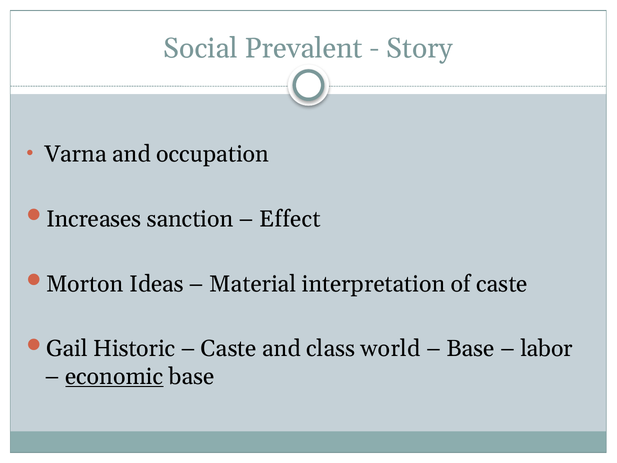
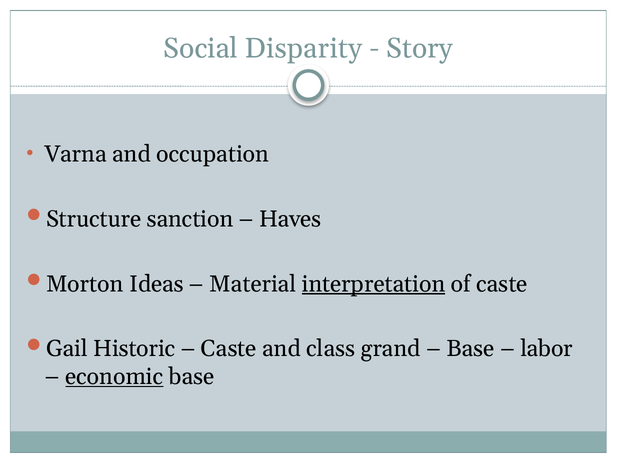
Prevalent: Prevalent -> Disparity
Increases: Increases -> Structure
Effect: Effect -> Haves
interpretation underline: none -> present
world: world -> grand
